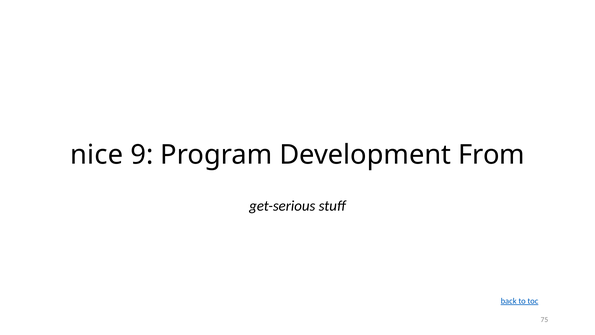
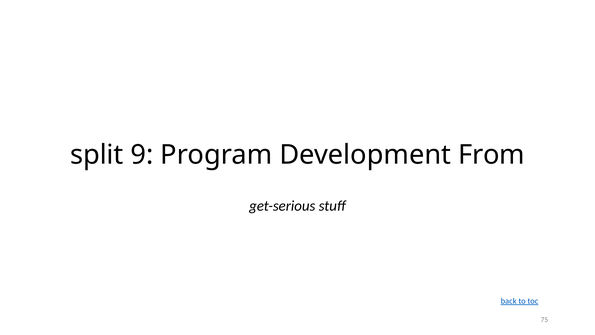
nice: nice -> split
